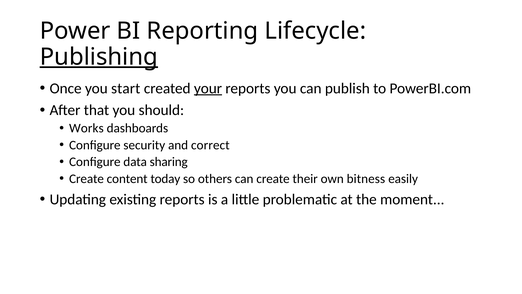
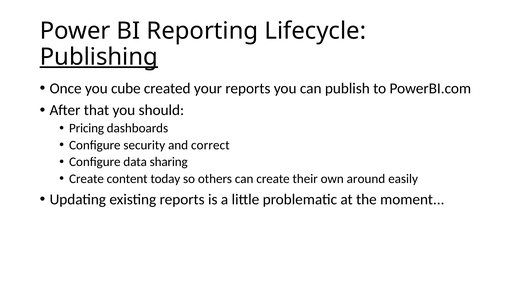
start: start -> cube
your underline: present -> none
Works: Works -> Pricing
bitness: bitness -> around
